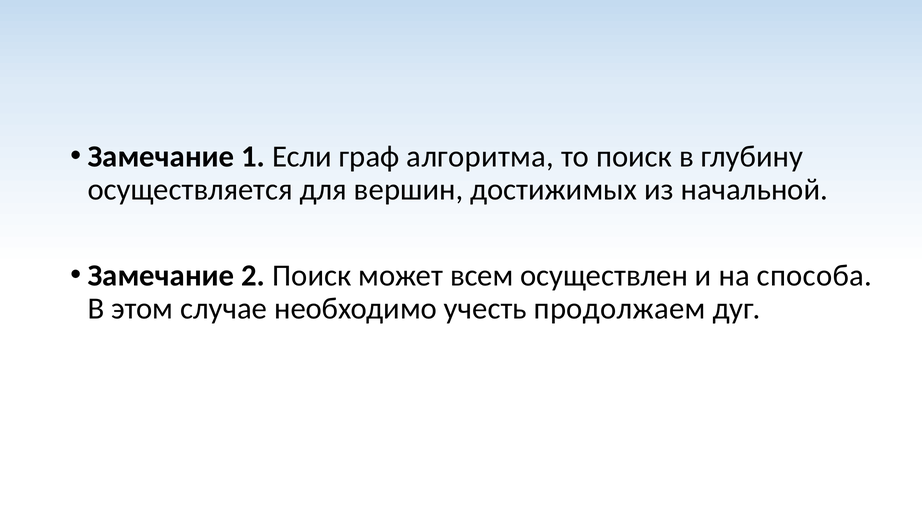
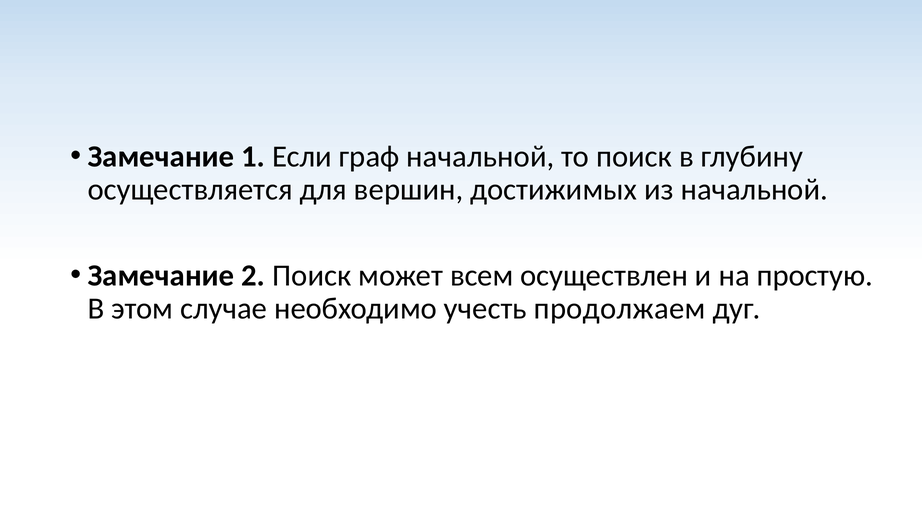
граф алгоритма: алгоритма -> начальной
способа: способа -> простую
